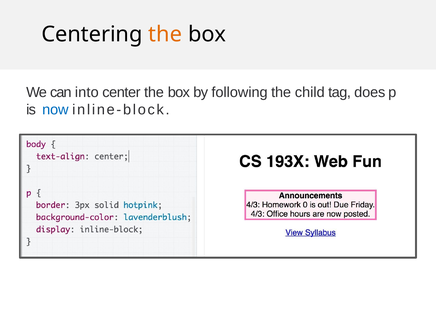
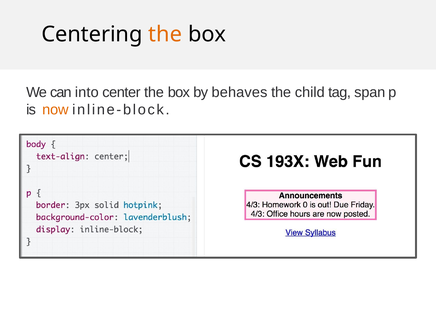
following: following -> behaves
does: does -> span
now colour: blue -> orange
